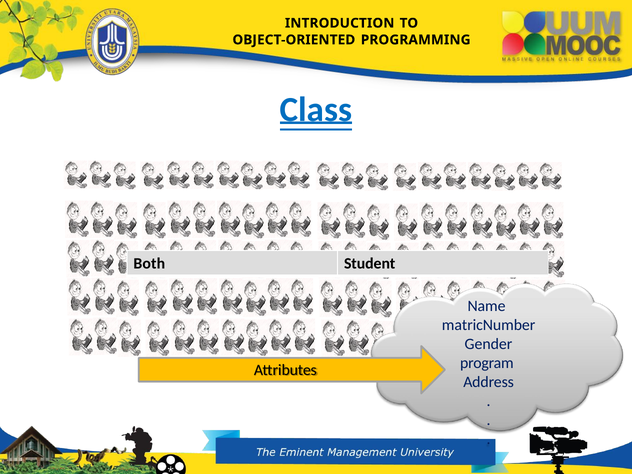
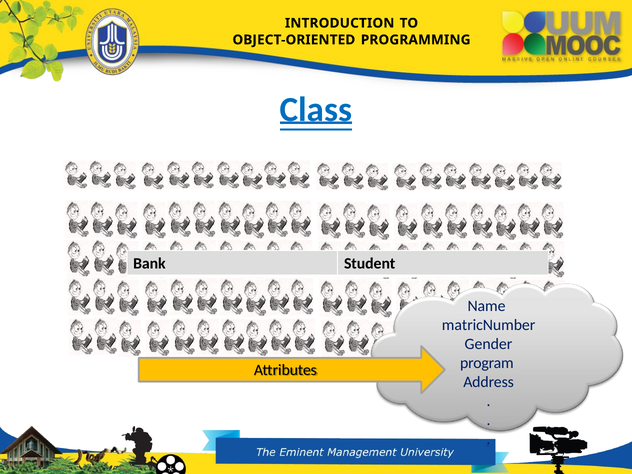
Both: Both -> Bank
